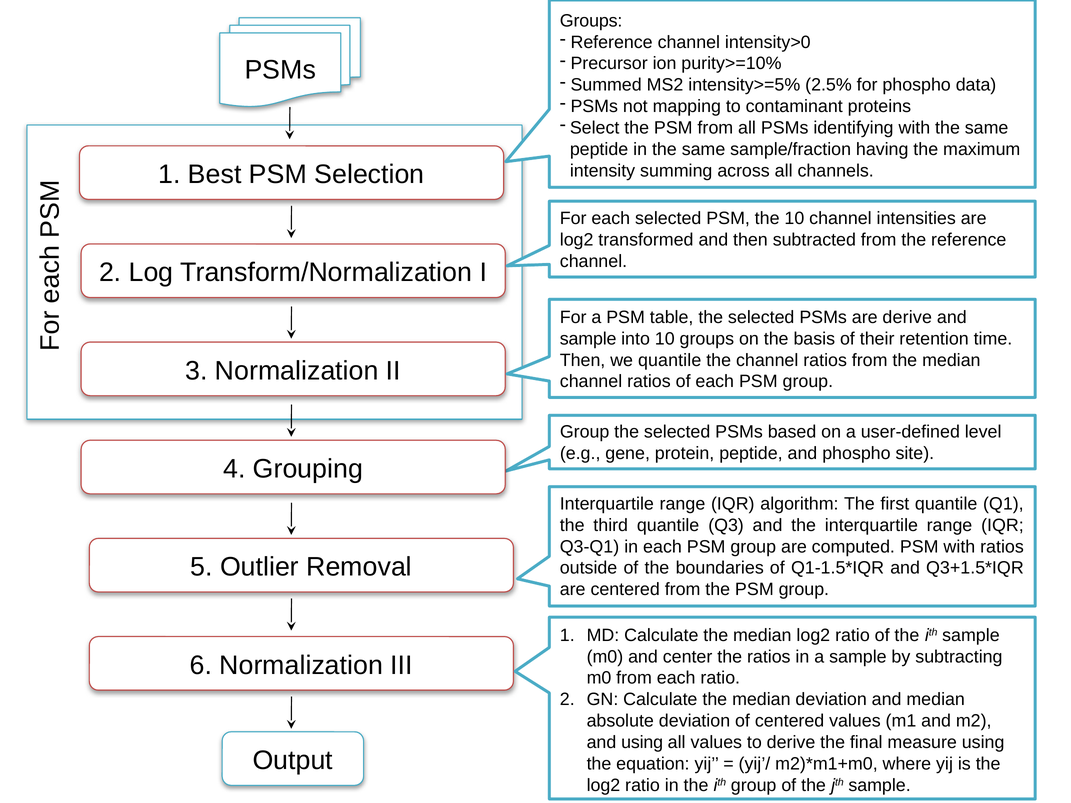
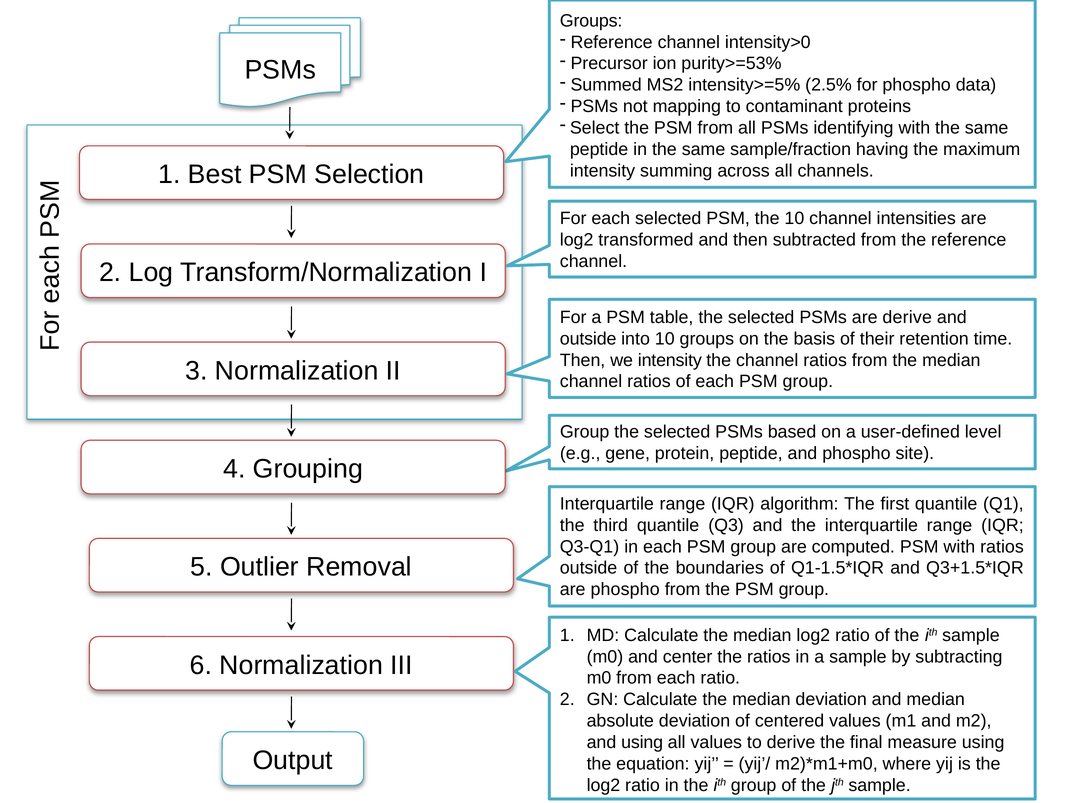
purity>=10%: purity>=10% -> purity>=53%
sample at (588, 339): sample -> outside
we quantile: quantile -> intensity
are centered: centered -> phospho
